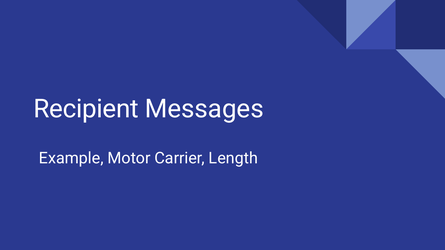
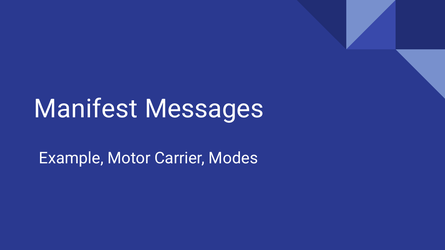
Recipient: Recipient -> Manifest
Length: Length -> Modes
